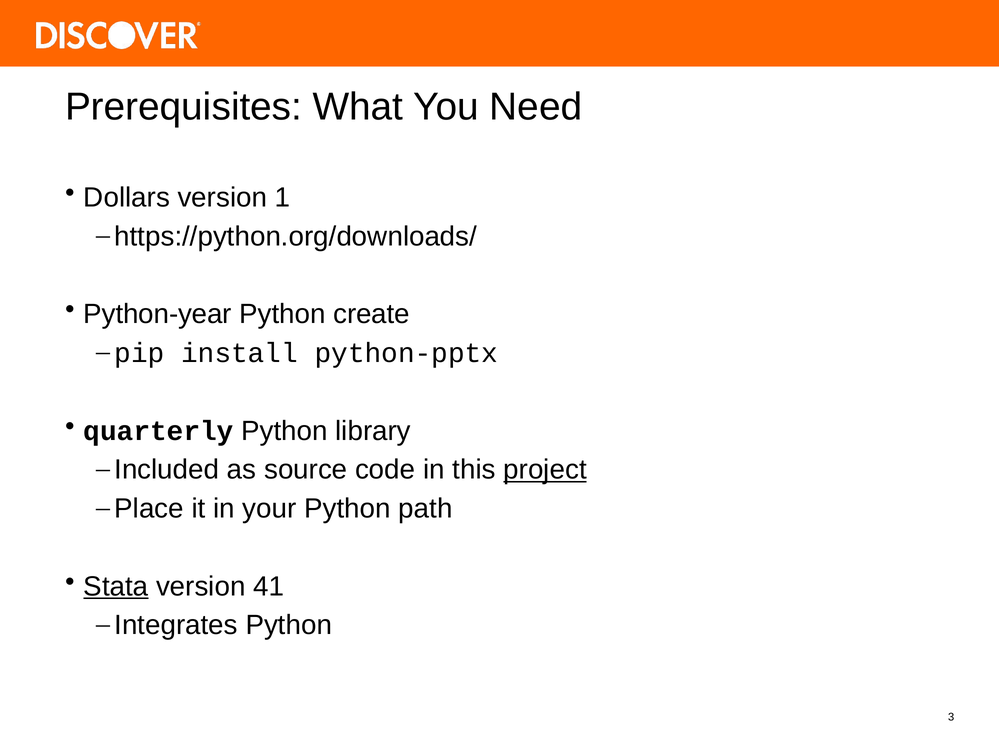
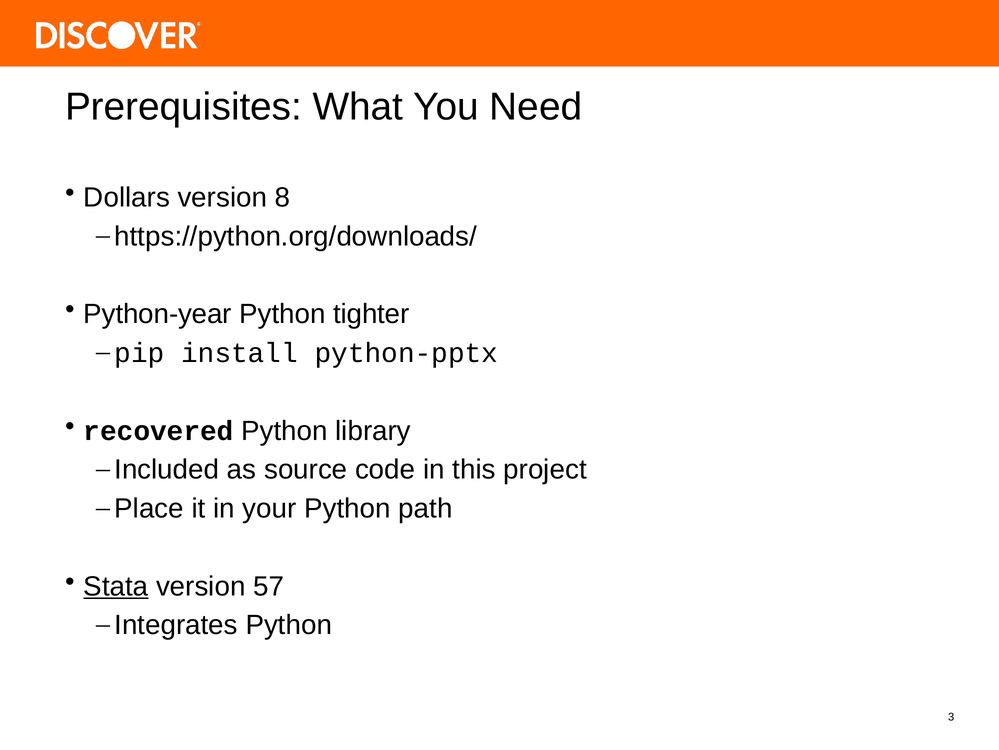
1: 1 -> 8
create: create -> tighter
quarterly: quarterly -> recovered
project underline: present -> none
41: 41 -> 57
